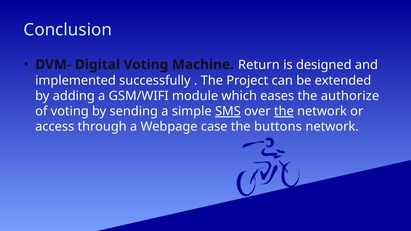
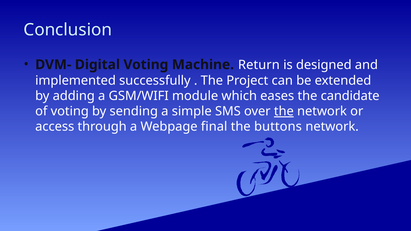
authorize: authorize -> candidate
SMS underline: present -> none
case: case -> final
